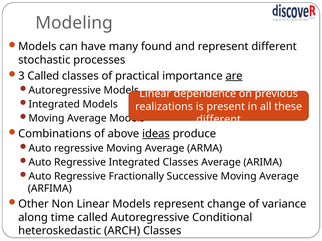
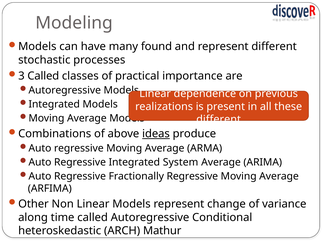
are underline: present -> none
Integrated Classes: Classes -> System
Fractionally Successive: Successive -> Regressive
ARCH Classes: Classes -> Mathur
